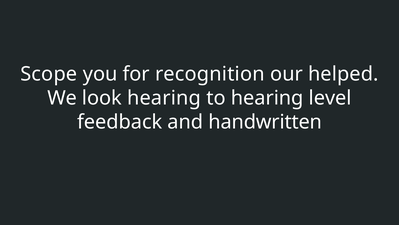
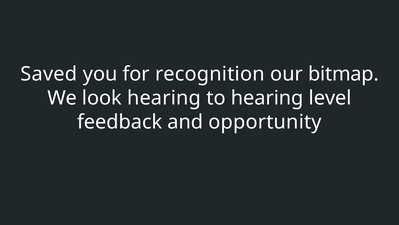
Scope: Scope -> Saved
helped: helped -> bitmap
handwritten: handwritten -> opportunity
